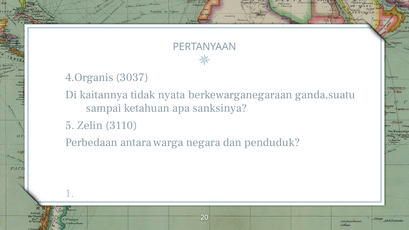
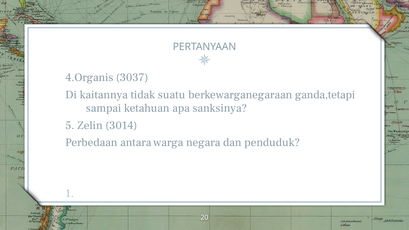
nyata: nyata -> suatu
ganda,suatu: ganda,suatu -> ganda,tetapi
3110: 3110 -> 3014
